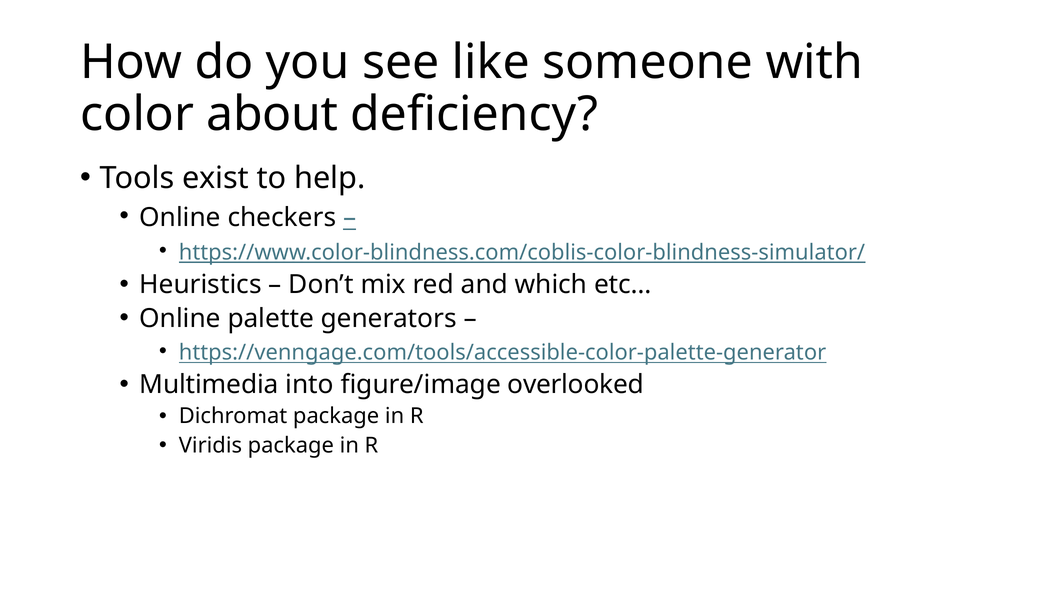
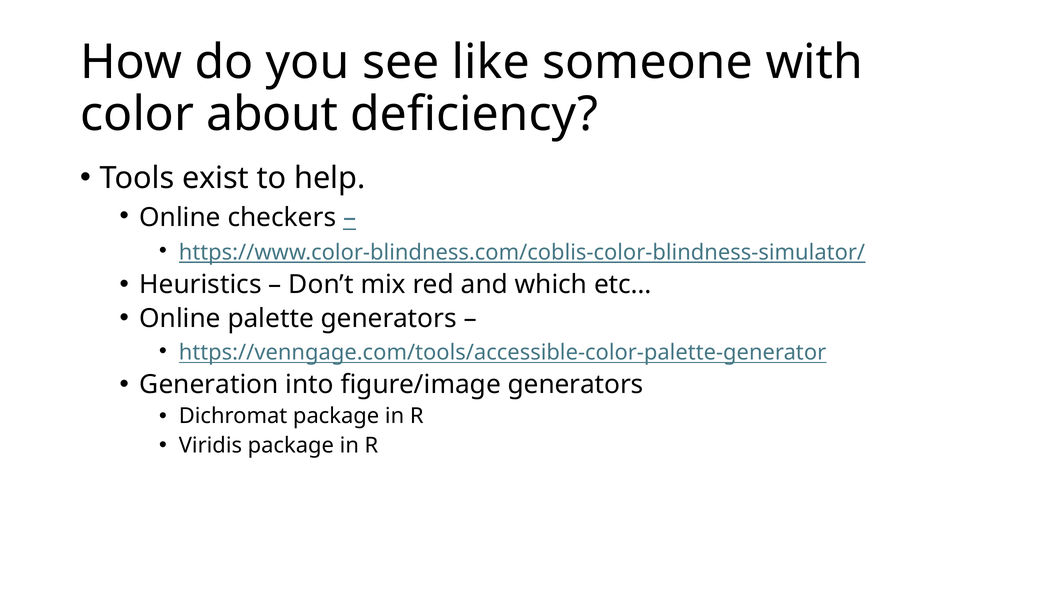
Multimedia: Multimedia -> Generation
figure/image overlooked: overlooked -> generators
